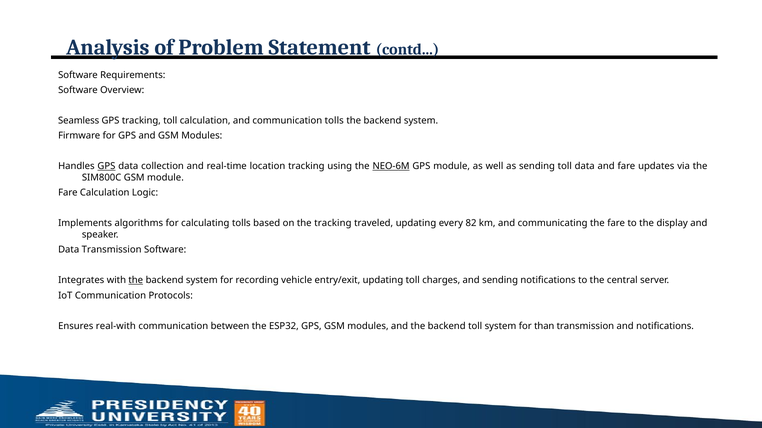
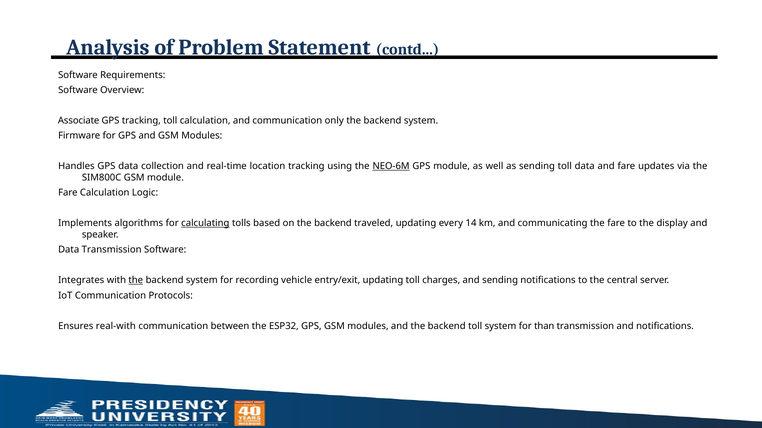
Seamless: Seamless -> Associate
communication tolls: tolls -> only
GPS at (106, 166) underline: present -> none
calculating underline: none -> present
on the tracking: tracking -> backend
82: 82 -> 14
